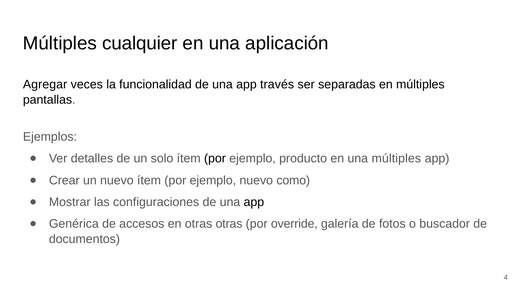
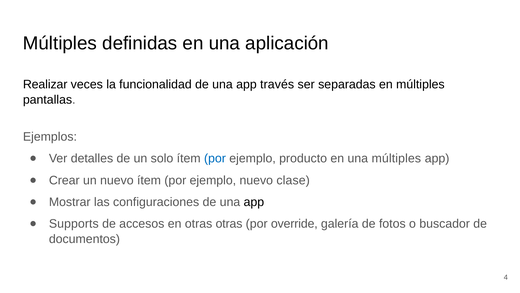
cualquier: cualquier -> definidas
Agregar: Agregar -> Realizar
por at (215, 158) colour: black -> blue
como: como -> clase
Genérica: Genérica -> Supports
